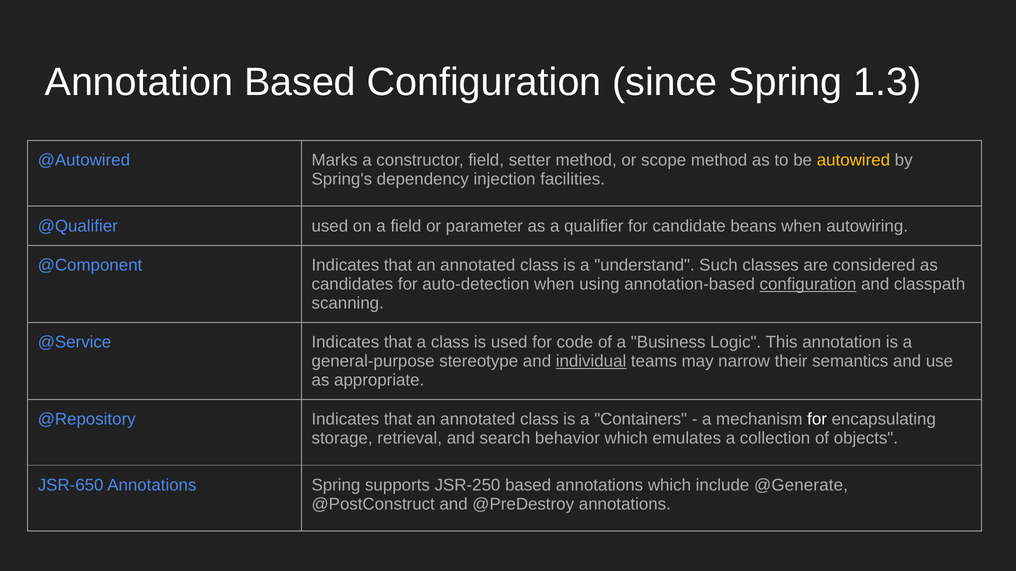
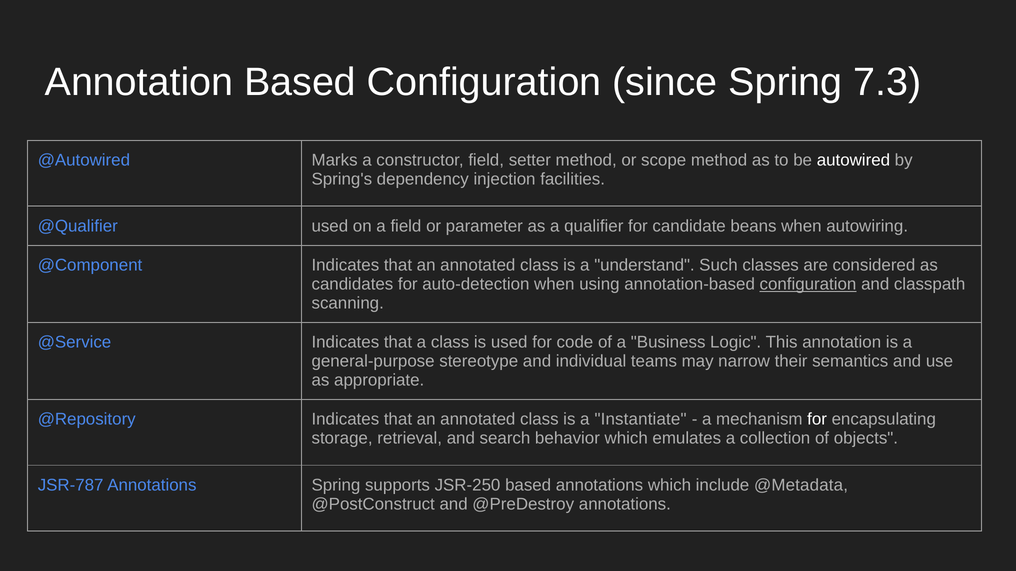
1.3: 1.3 -> 7.3
autowired colour: yellow -> white
individual underline: present -> none
Containers: Containers -> Instantiate
JSR-650: JSR-650 -> JSR-787
@Generate: @Generate -> @Metadata
